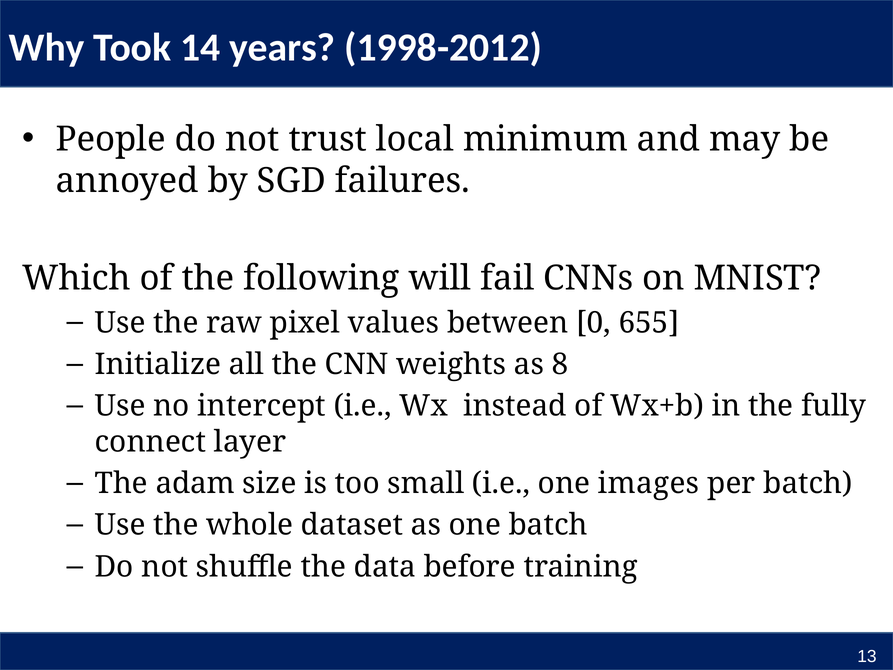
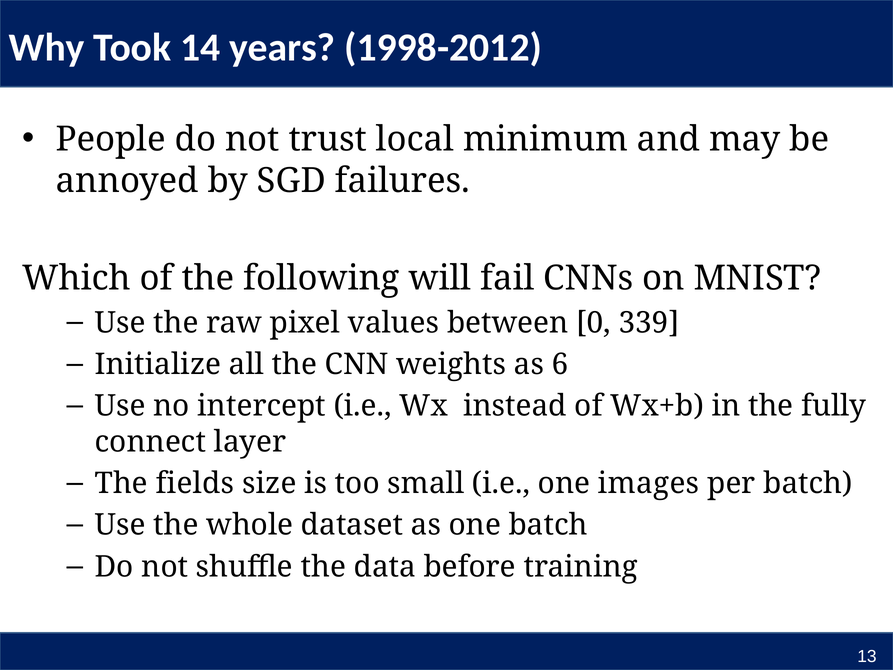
655: 655 -> 339
8: 8 -> 6
adam: adam -> fields
